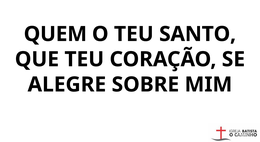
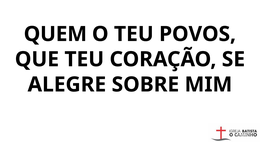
SANTO: SANTO -> POVOS
